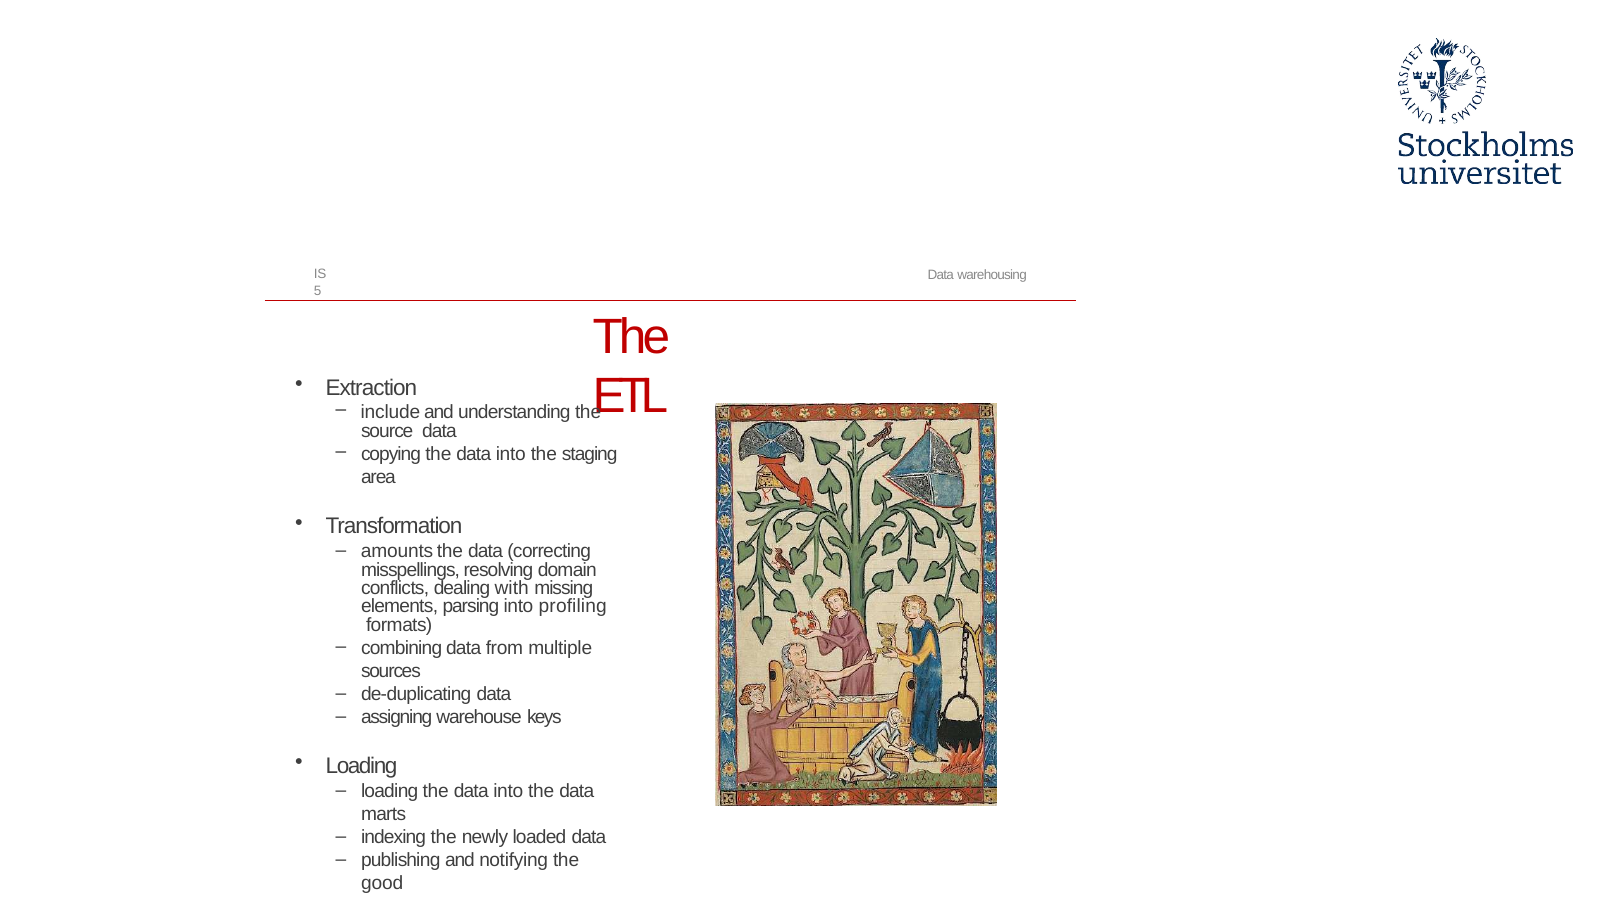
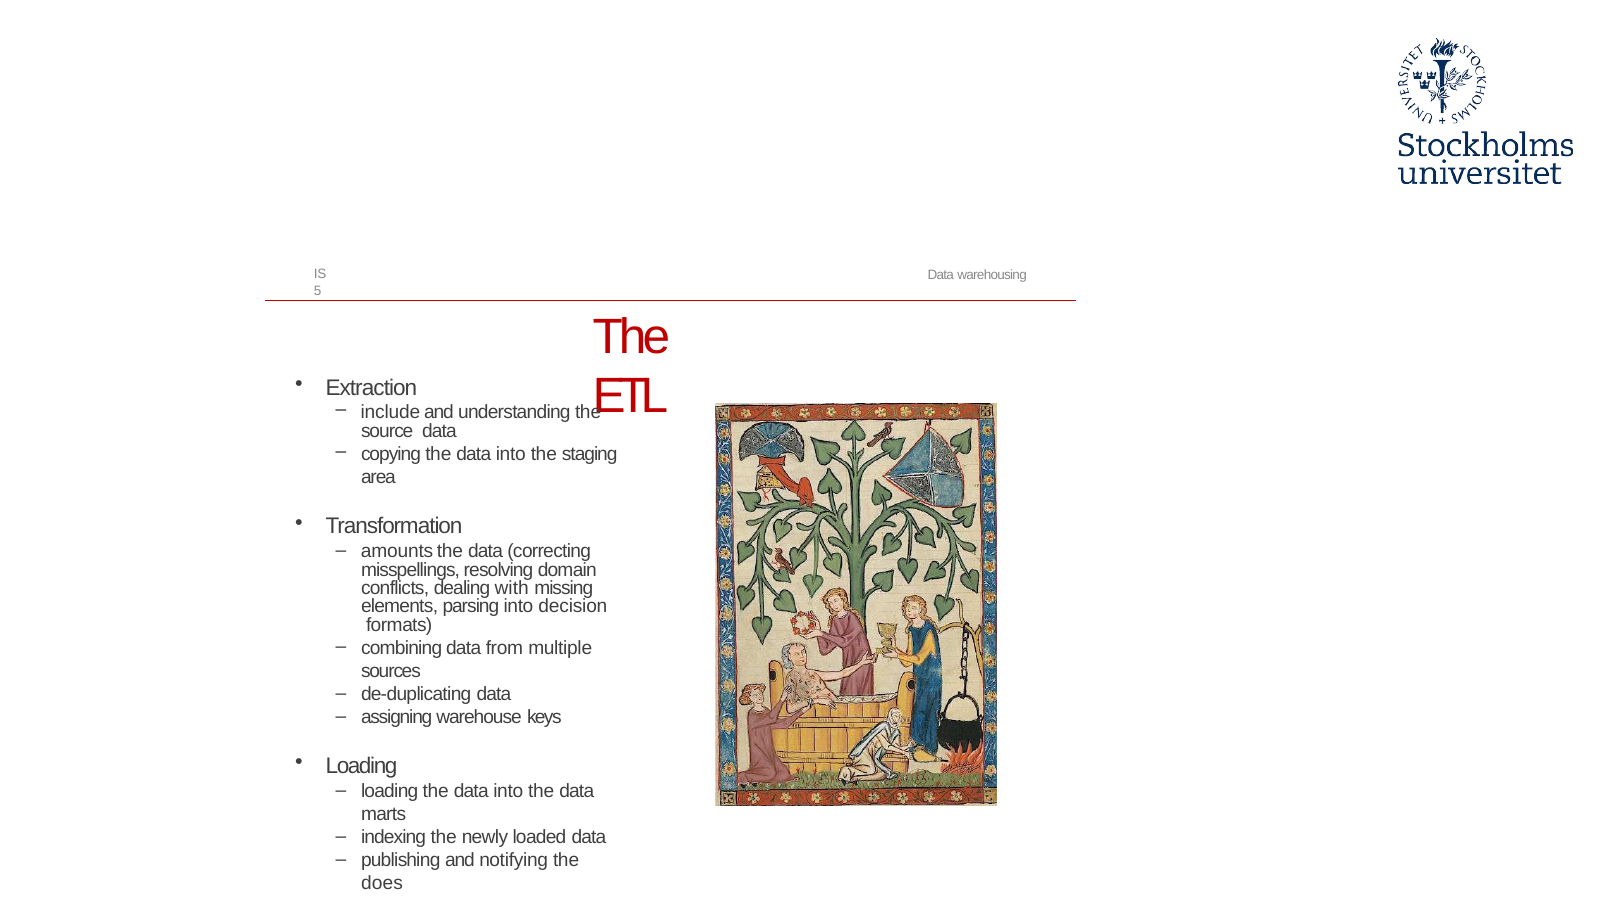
profiling: profiling -> decision
good: good -> does
